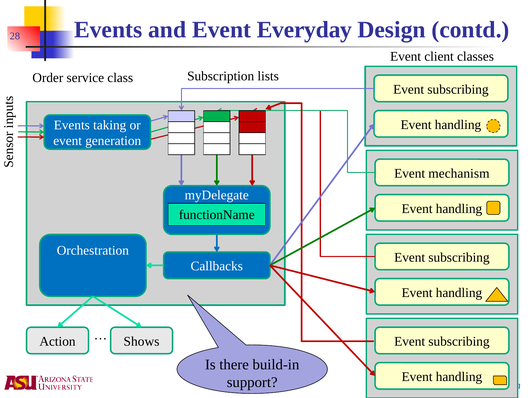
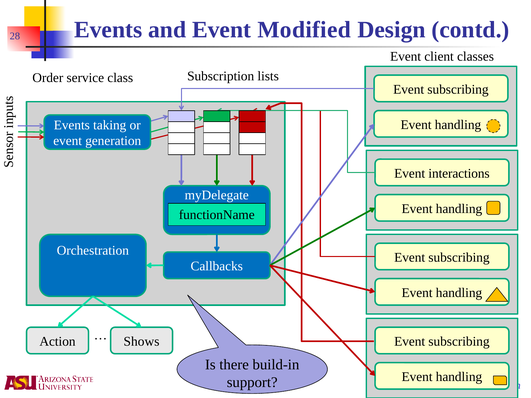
Everyday: Everyday -> Modified
mechanism: mechanism -> interactions
